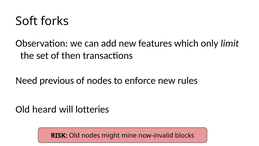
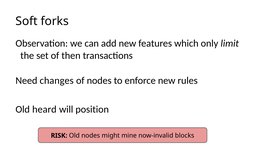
previous: previous -> changes
lotteries: lotteries -> position
